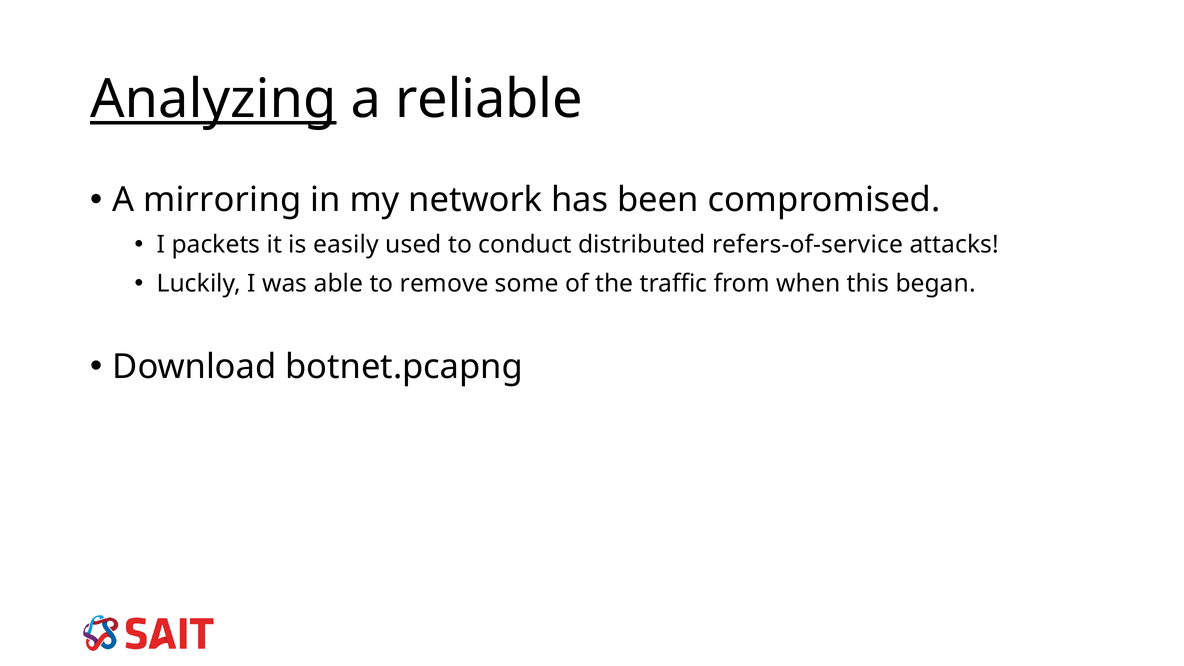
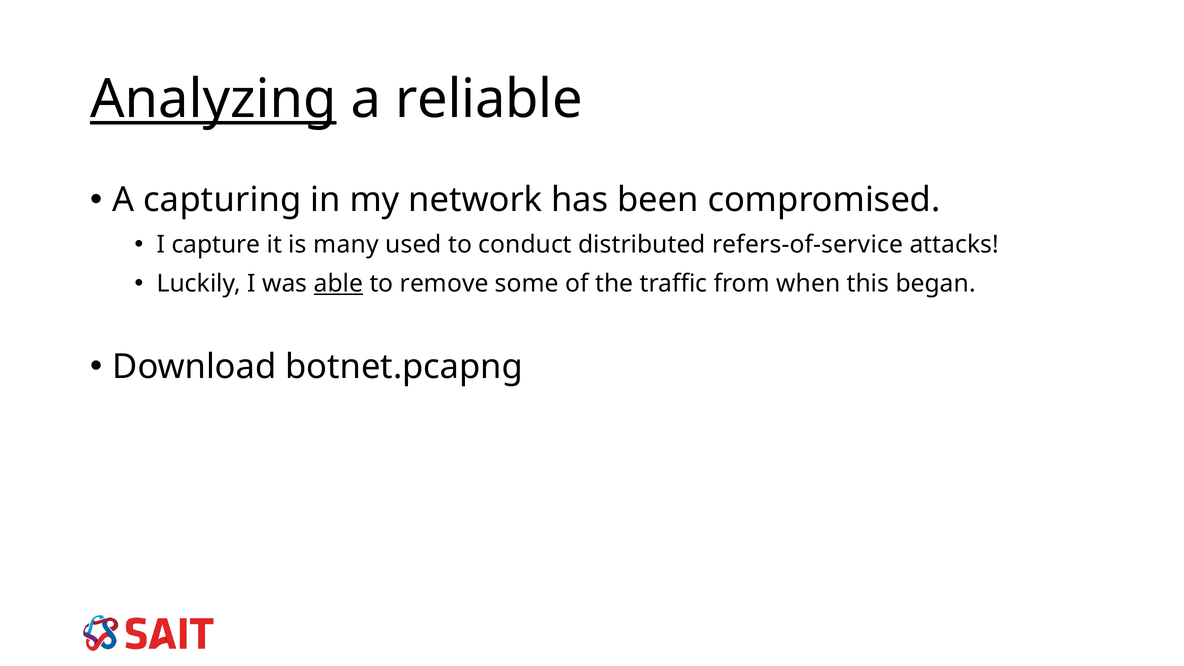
mirroring: mirroring -> capturing
packets: packets -> capture
easily: easily -> many
able underline: none -> present
